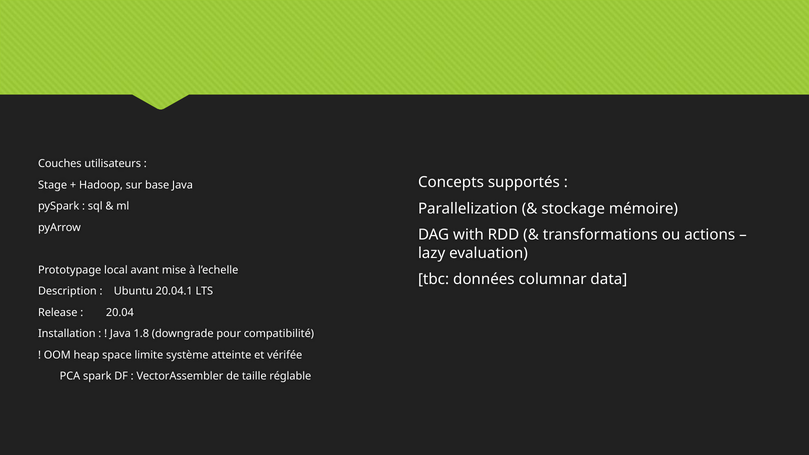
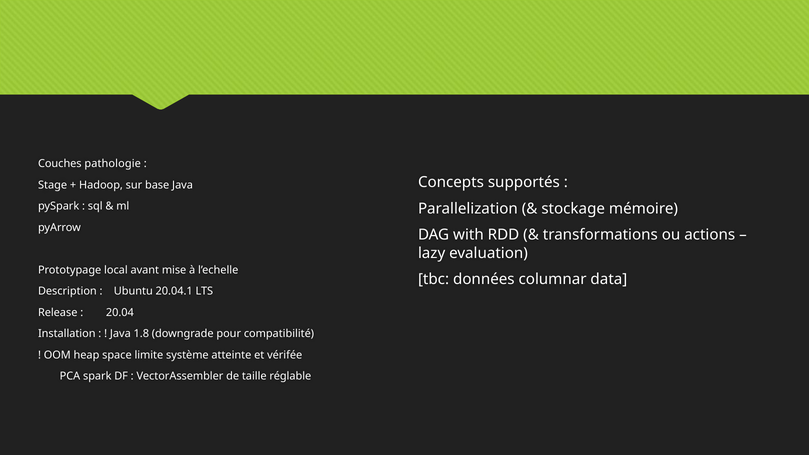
utilisateurs: utilisateurs -> pathologie
